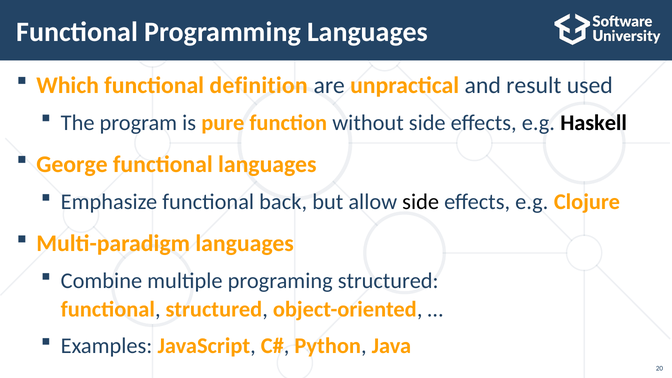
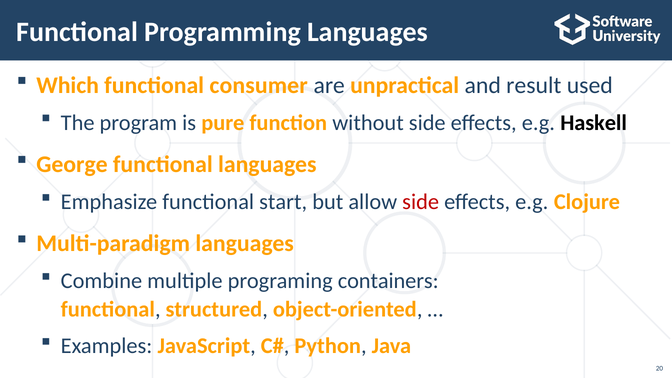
definition: definition -> consumer
back: back -> start
side at (421, 202) colour: black -> red
programing structured: structured -> containers
